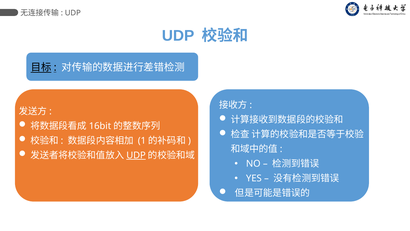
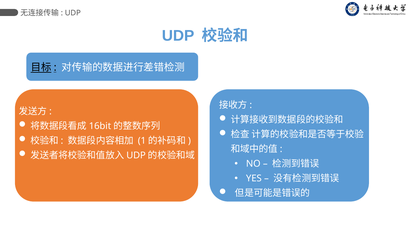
UDP at (136, 155) underline: present -> none
